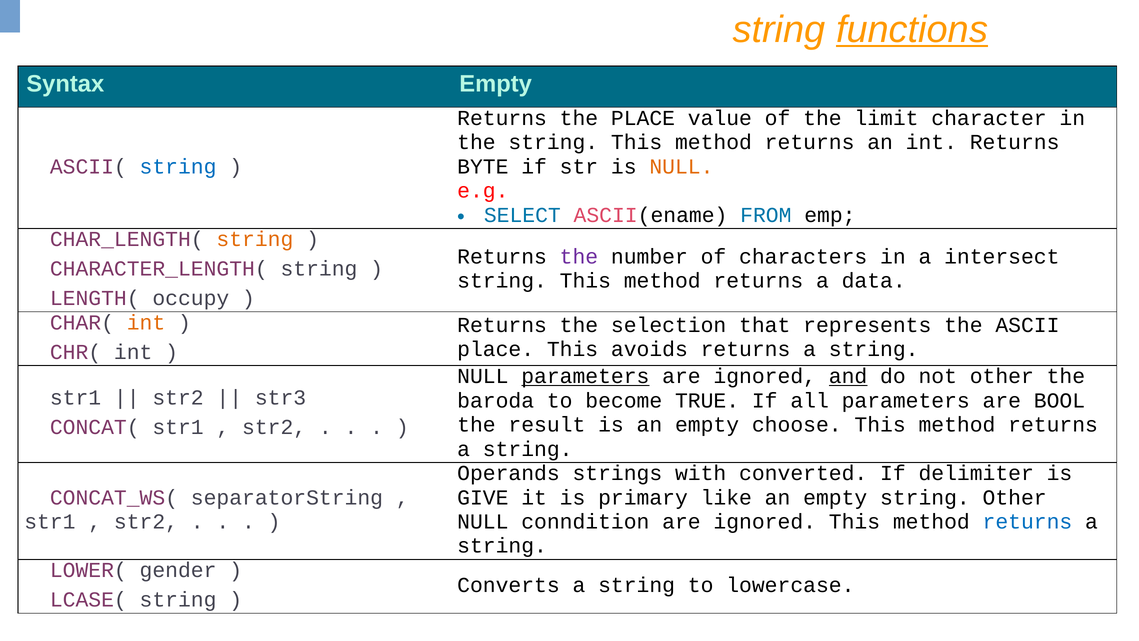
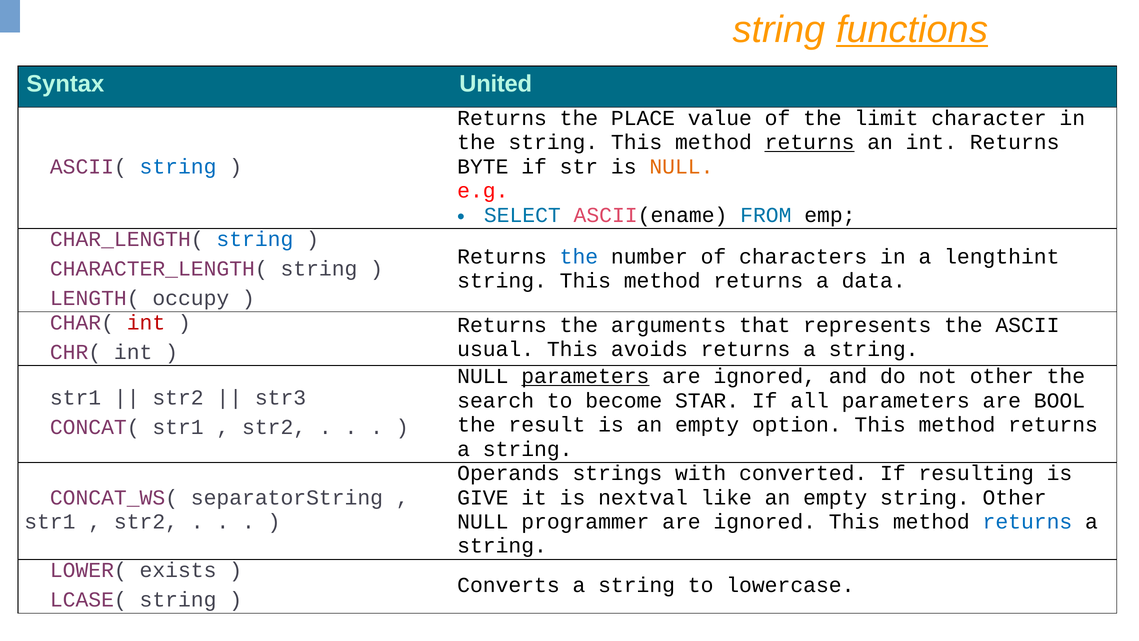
Syntax Empty: Empty -> United
returns at (810, 142) underline: none -> present
string at (255, 239) colour: orange -> blue
the at (579, 257) colour: purple -> blue
intersect: intersect -> lengthint
int at (146, 322) colour: orange -> red
selection: selection -> arguments
place at (496, 349): place -> usual
and underline: present -> none
baroda: baroda -> search
TRUE: TRUE -> STAR
choose: choose -> option
delimiter: delimiter -> resulting
primary: primary -> nextval
conndition: conndition -> programmer
gender: gender -> exists
